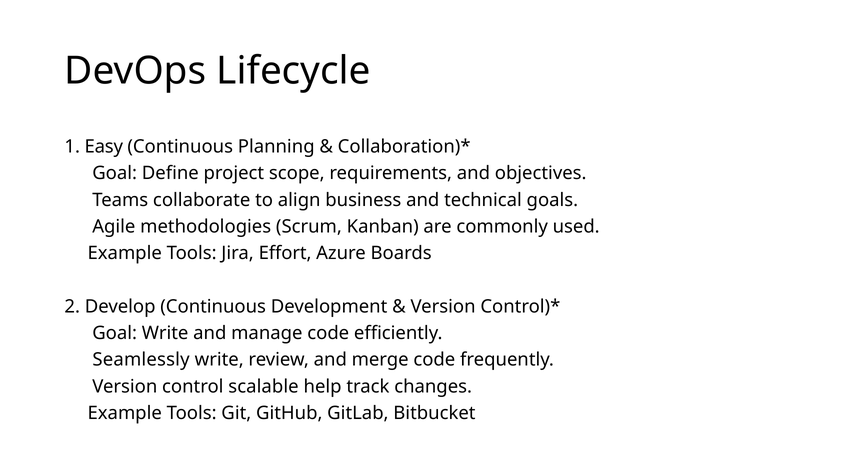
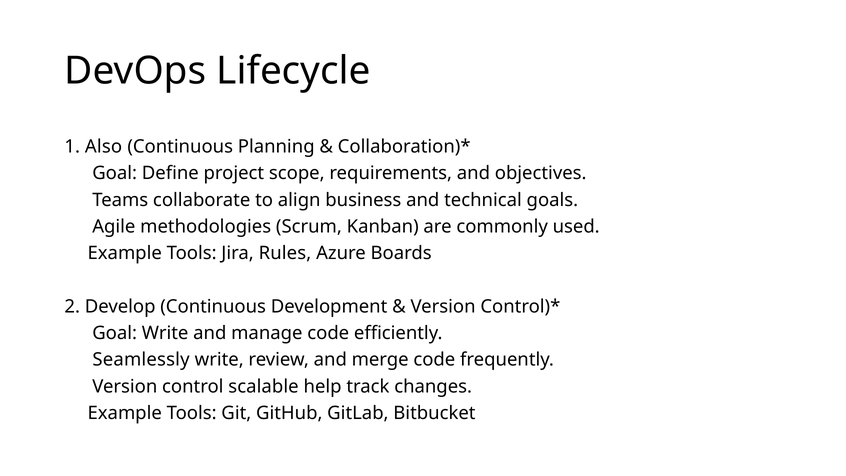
Easy: Easy -> Also
Effort: Effort -> Rules
